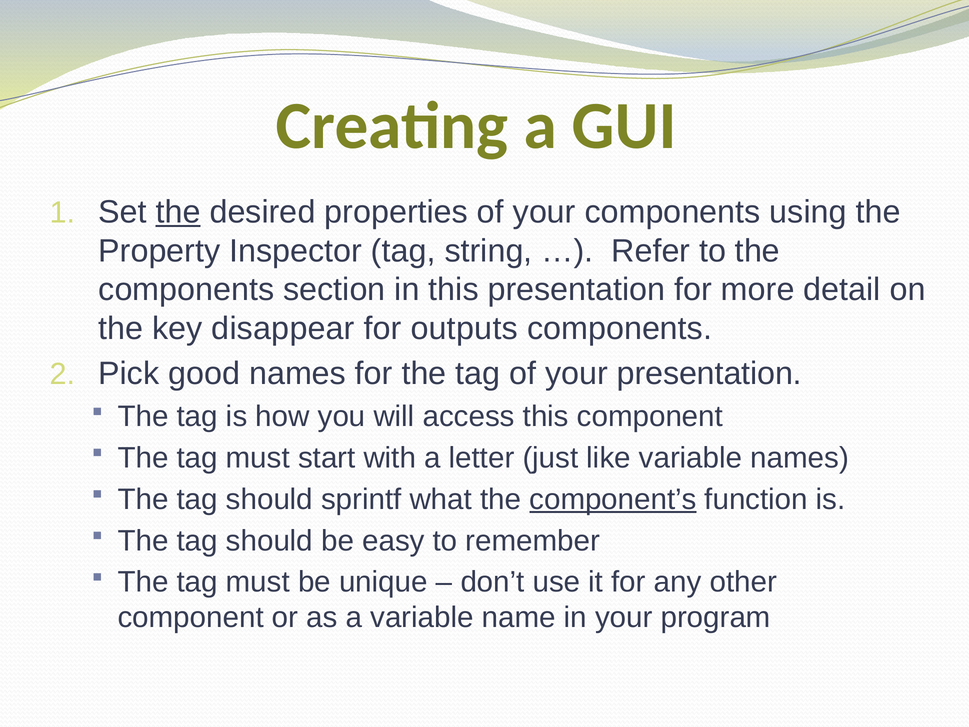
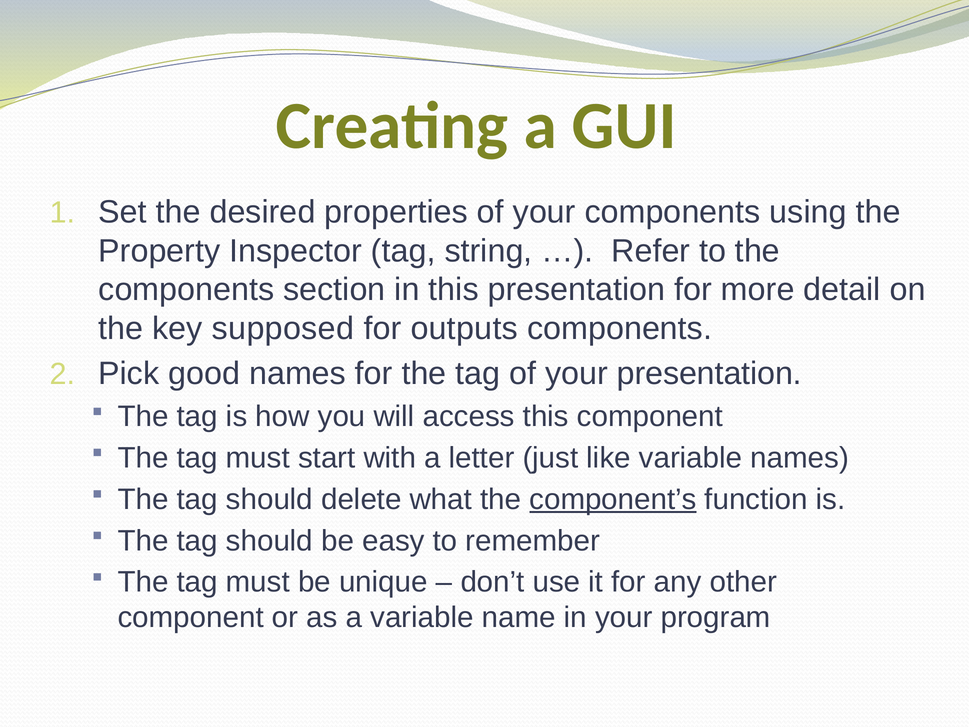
the at (178, 212) underline: present -> none
disappear: disappear -> supposed
sprintf: sprintf -> delete
